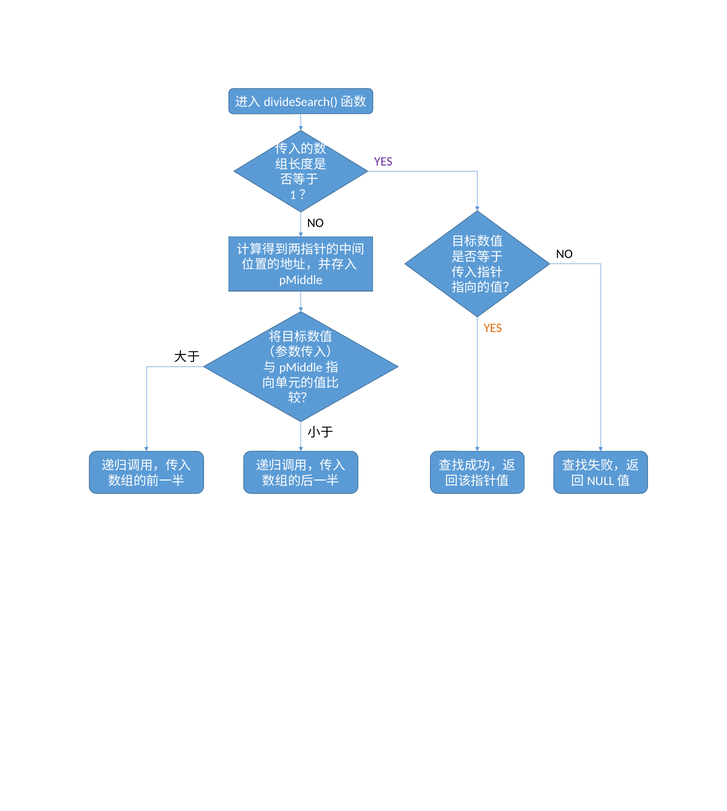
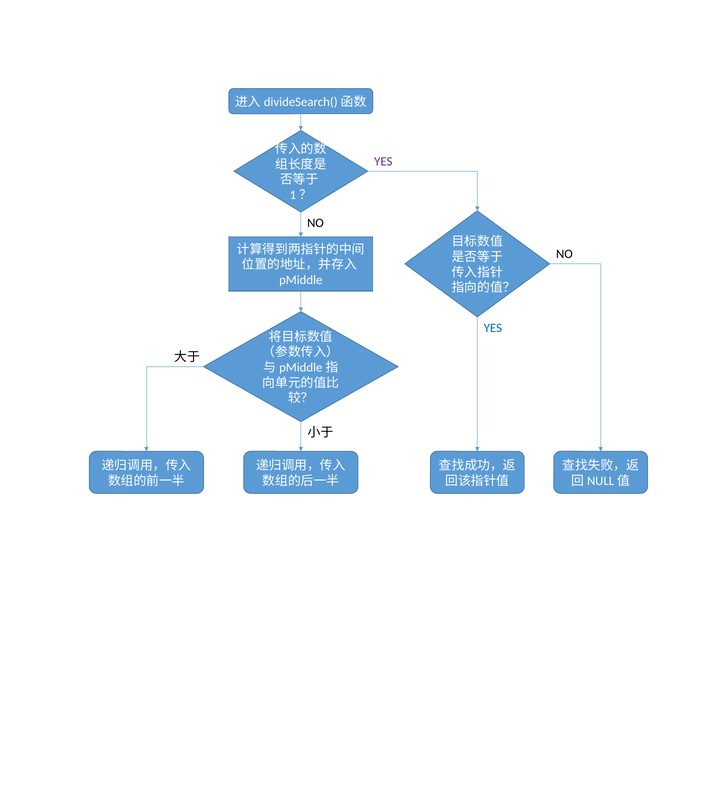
YES at (493, 328) colour: orange -> blue
